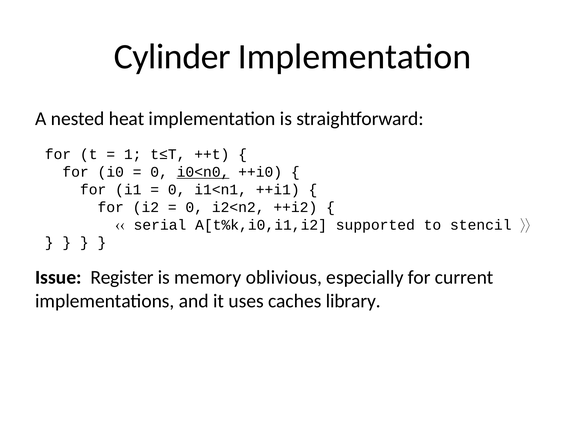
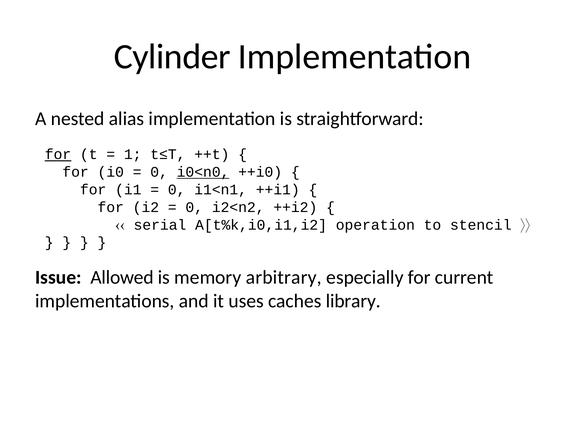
heat: heat -> alias
for at (58, 154) underline: none -> present
supported: supported -> operation
Register: Register -> Allowed
oblivious: oblivious -> arbitrary
